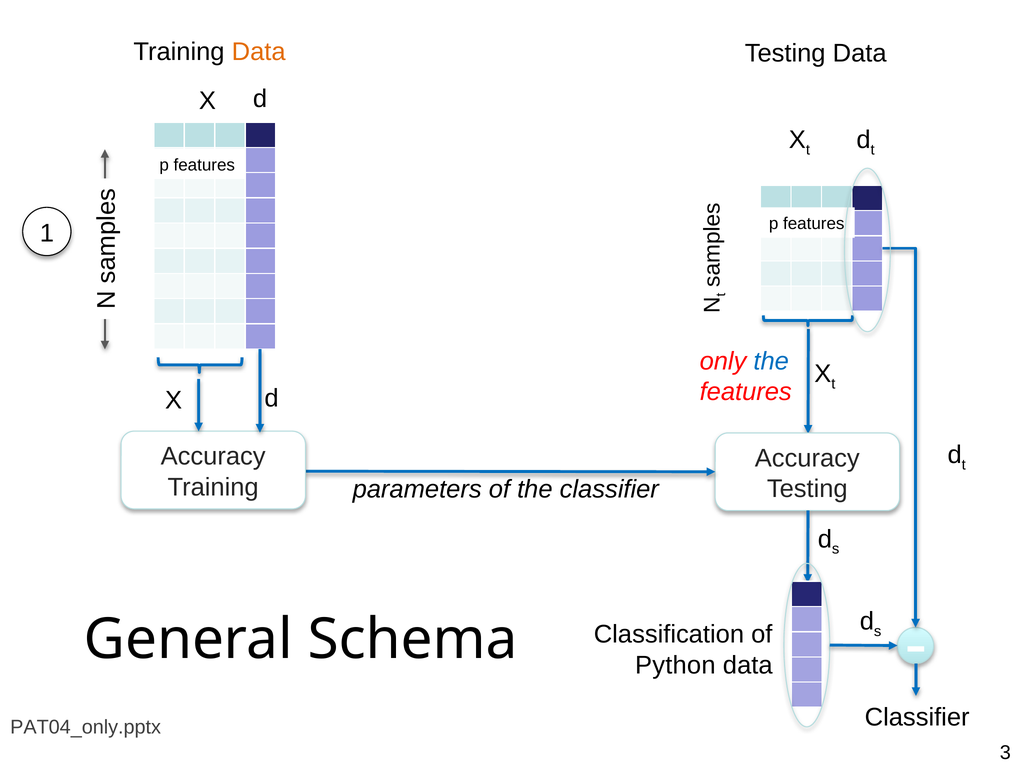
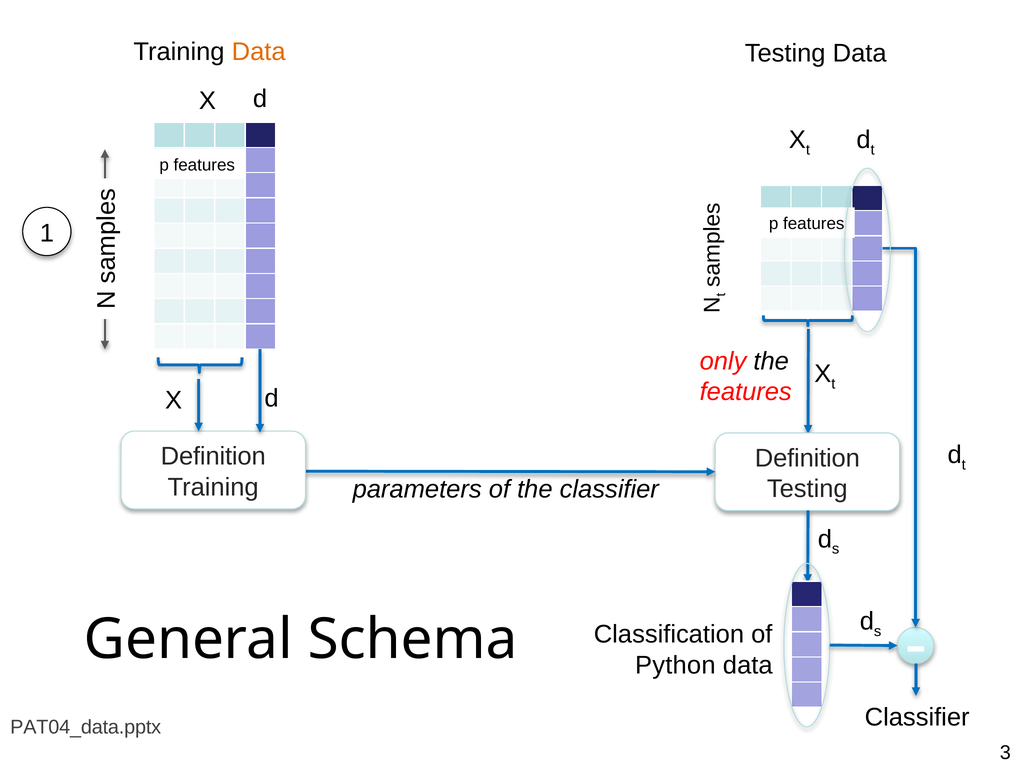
the at (771, 362) colour: blue -> black
Accuracy at (213, 457): Accuracy -> Definition
Accuracy at (807, 459): Accuracy -> Definition
PAT04_only.pptx: PAT04_only.pptx -> PAT04_data.pptx
